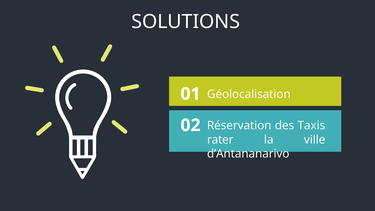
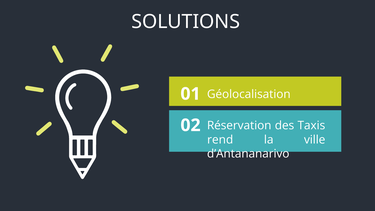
rater: rater -> rend
